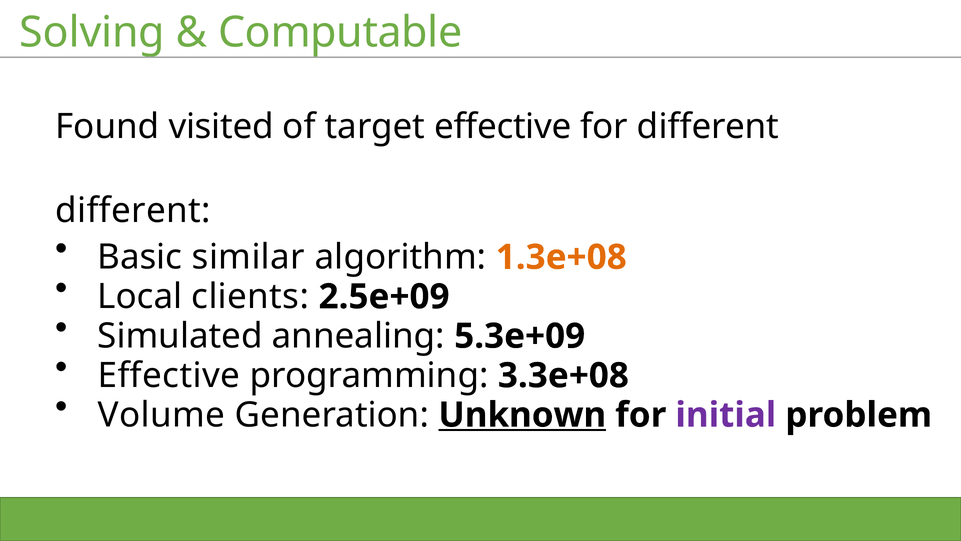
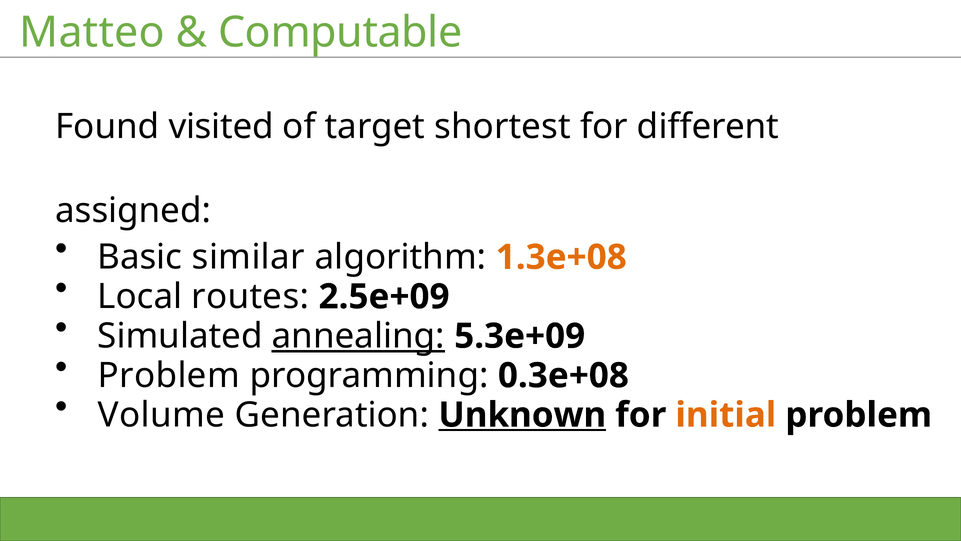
Solving: Solving -> Matteo
target effective: effective -> shortest
different at (133, 211): different -> assigned
clients: clients -> routes
annealing underline: none -> present
Effective at (169, 375): Effective -> Problem
3.3e+08: 3.3e+08 -> 0.3e+08
initial colour: purple -> orange
